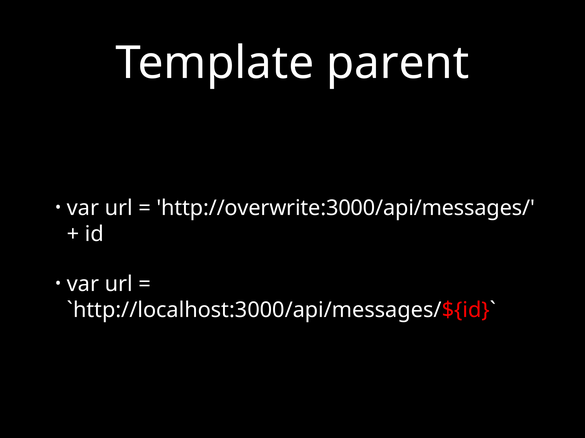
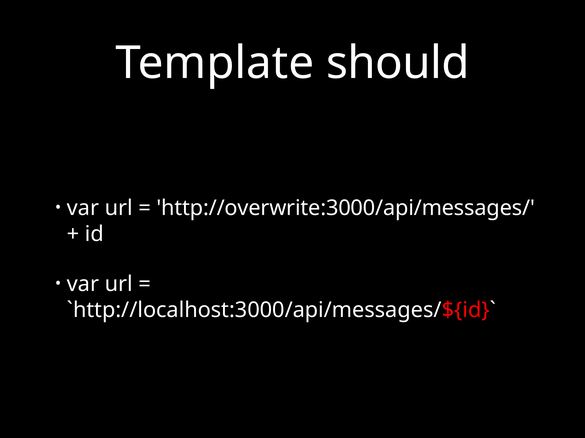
parent: parent -> should
